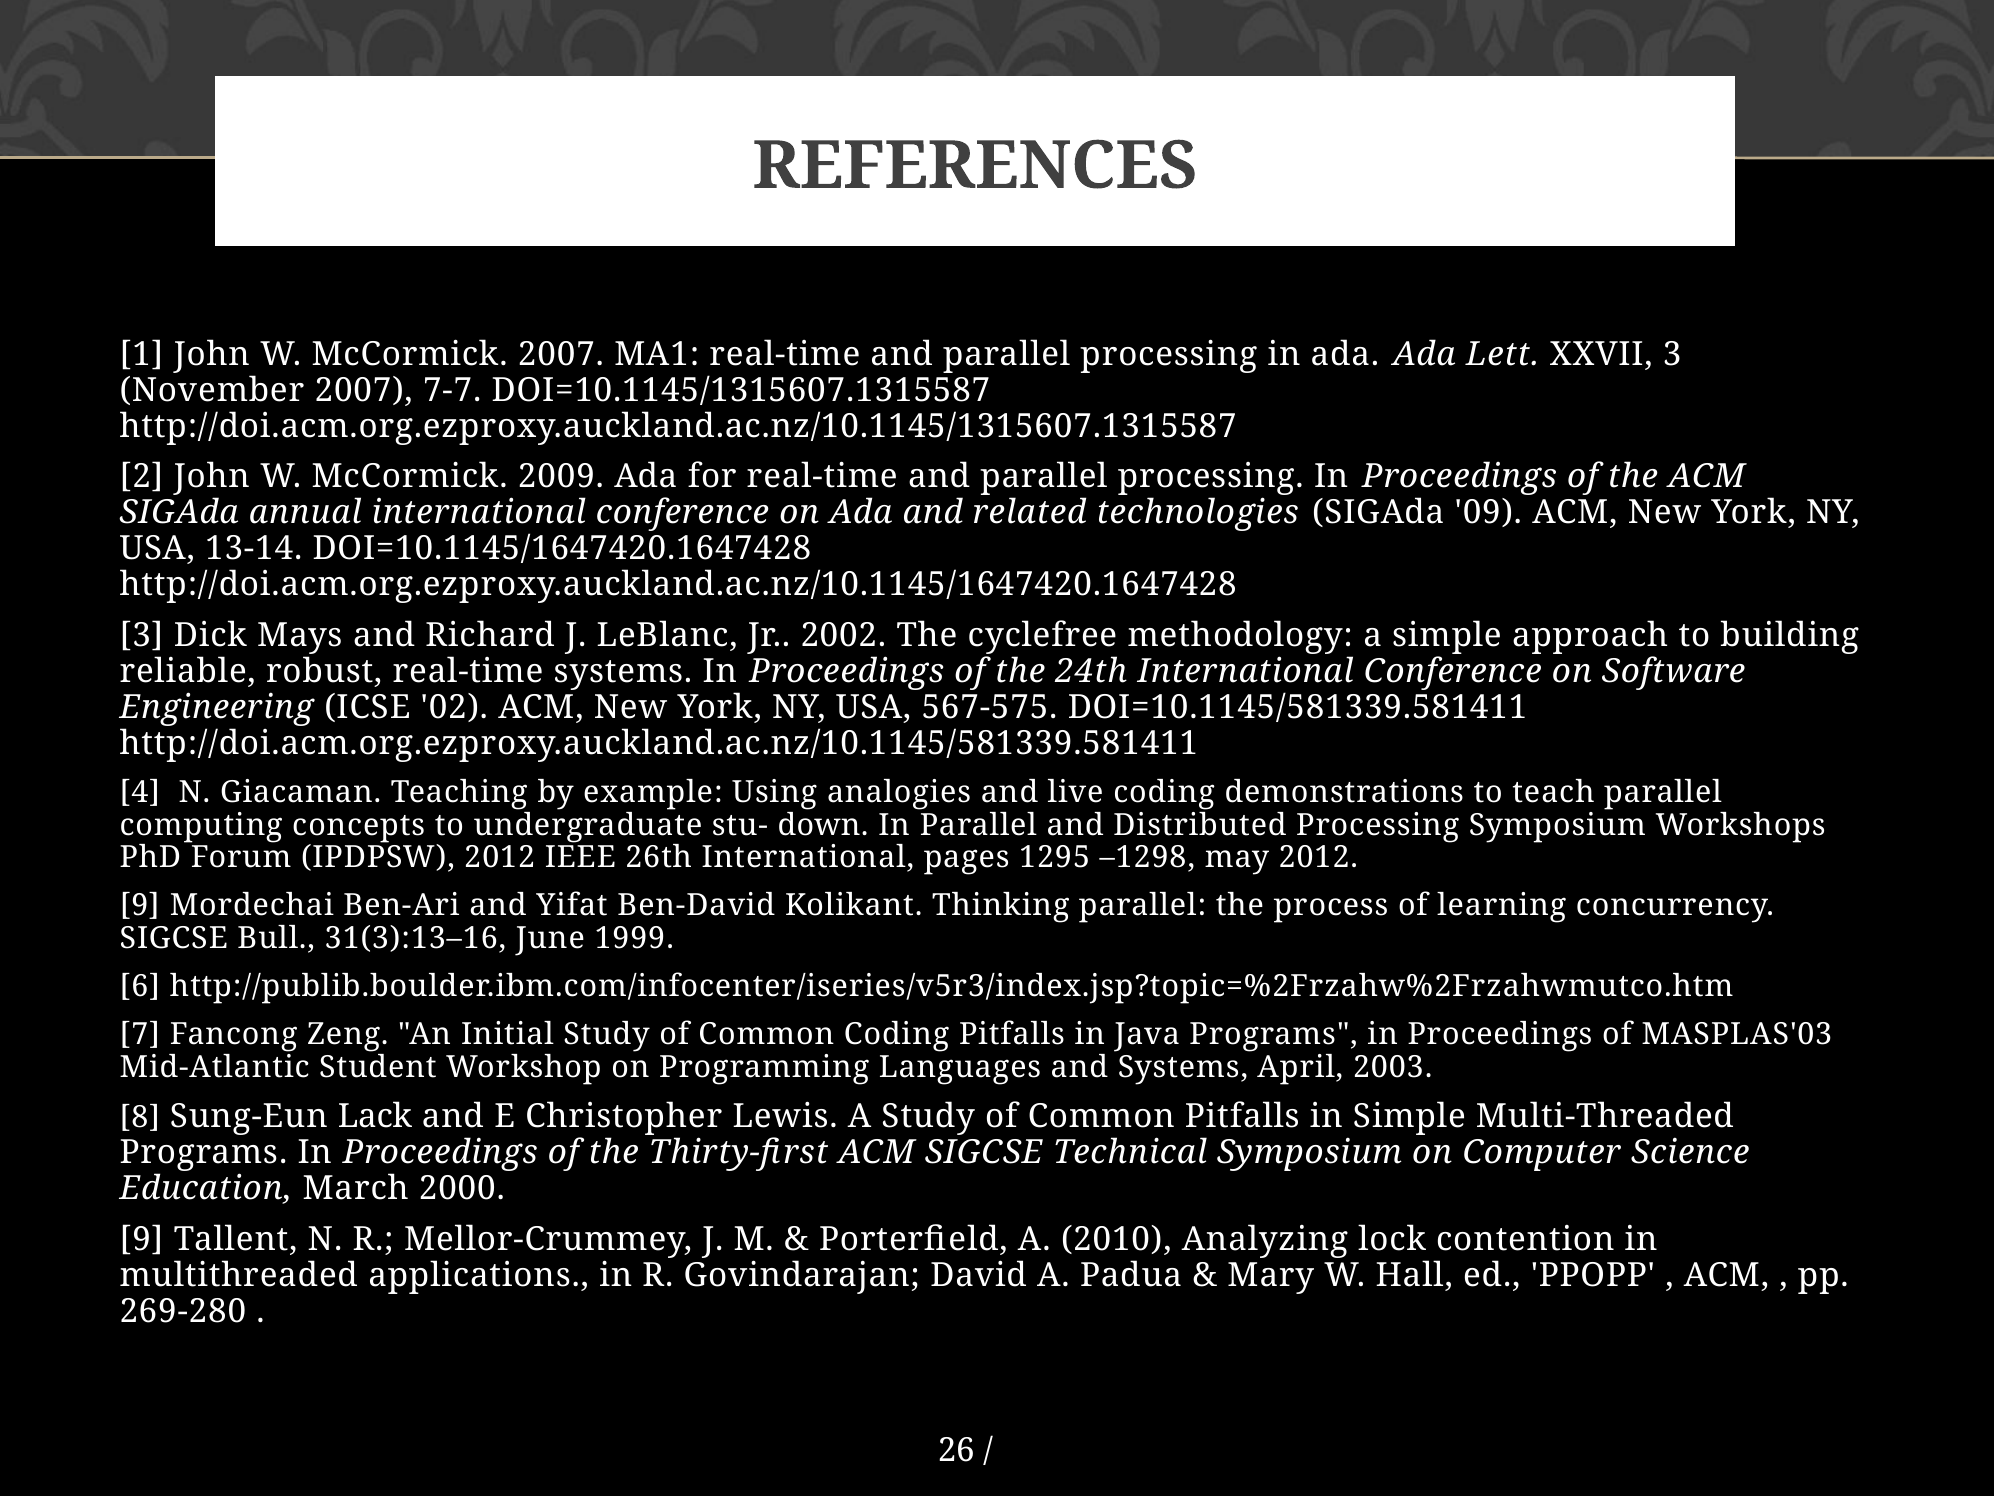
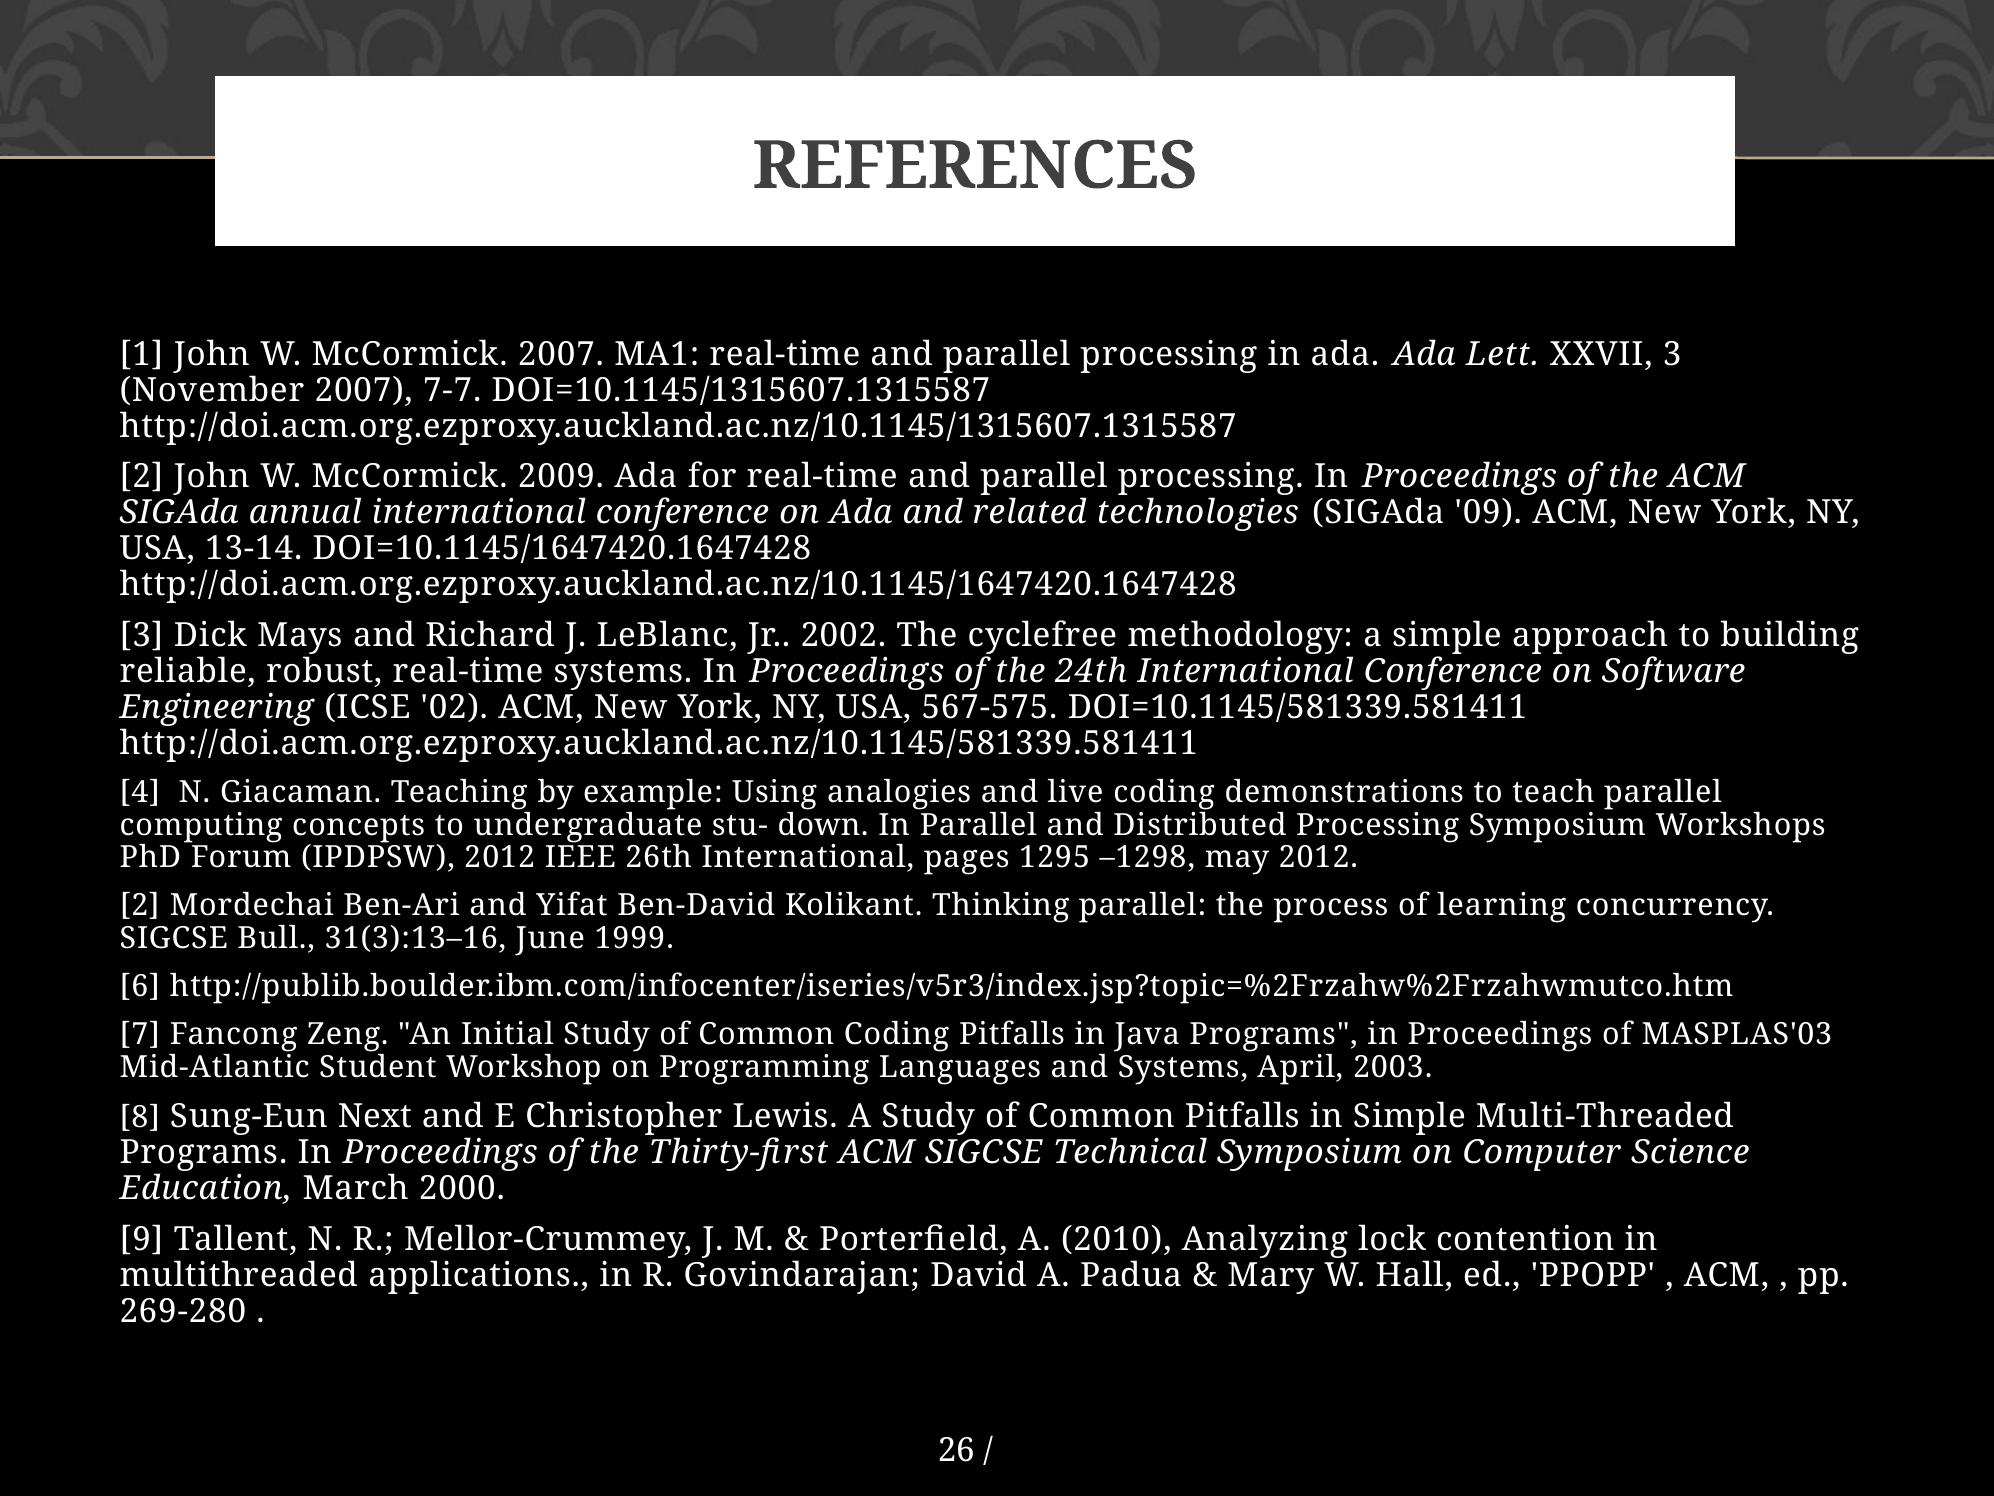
9 at (140, 905): 9 -> 2
Lack: Lack -> Next
